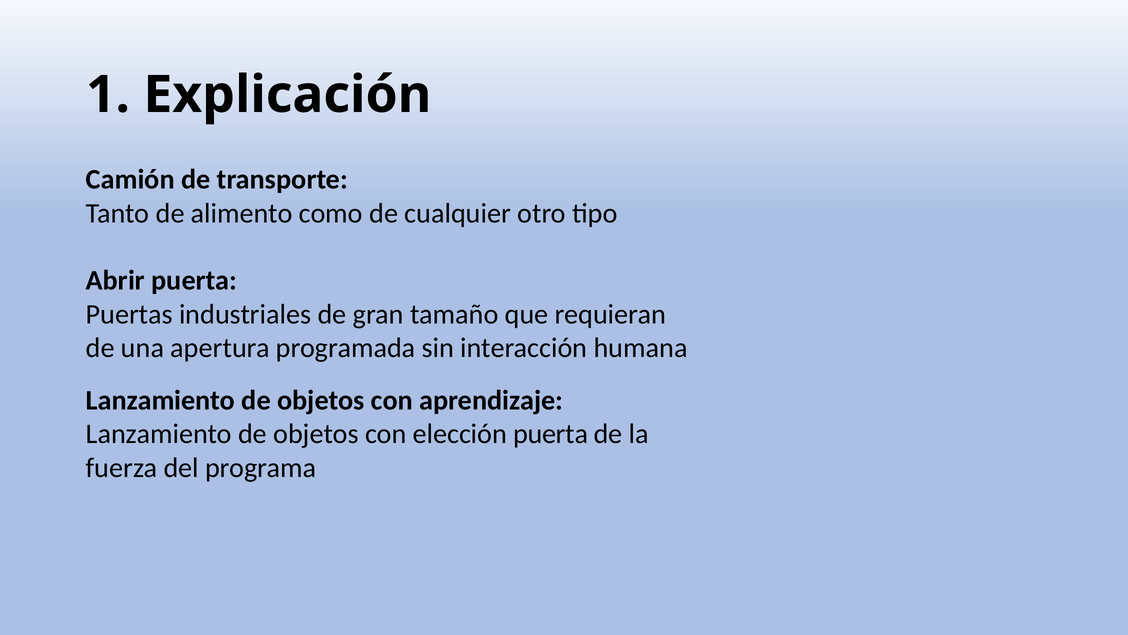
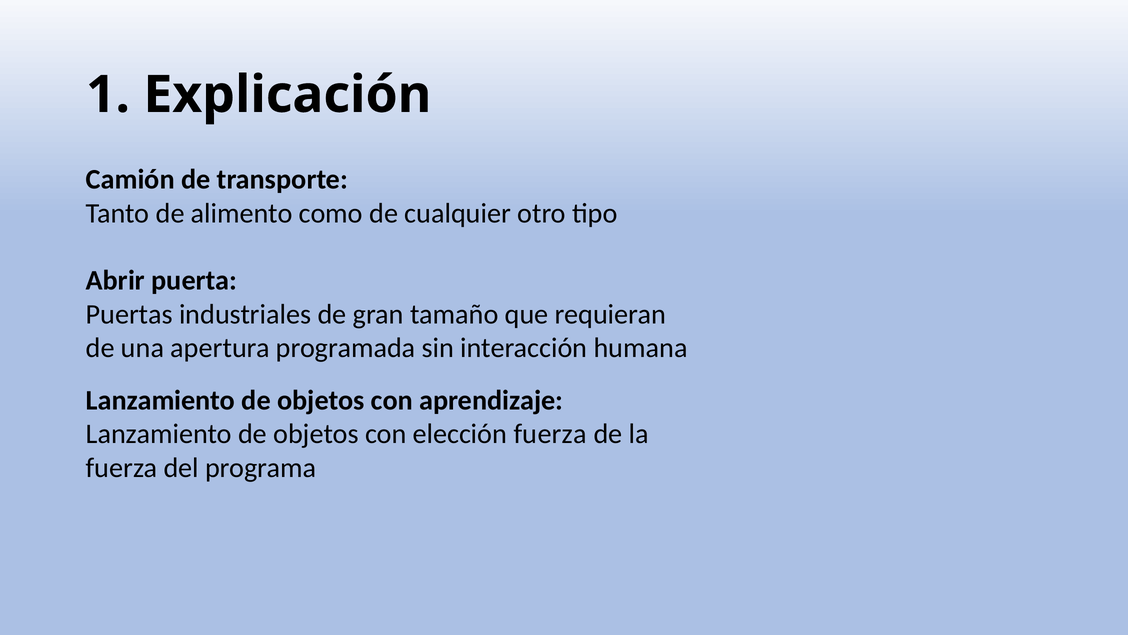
elección puerta: puerta -> fuerza
